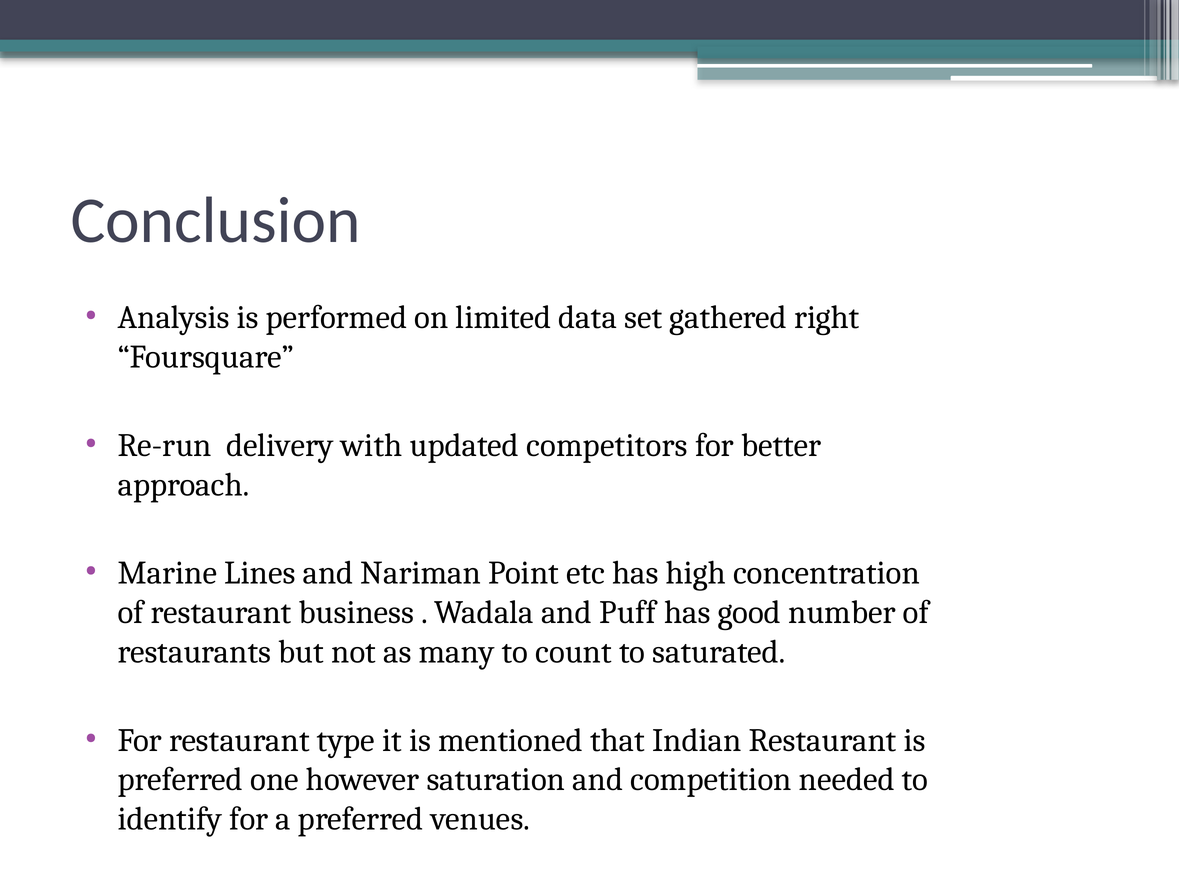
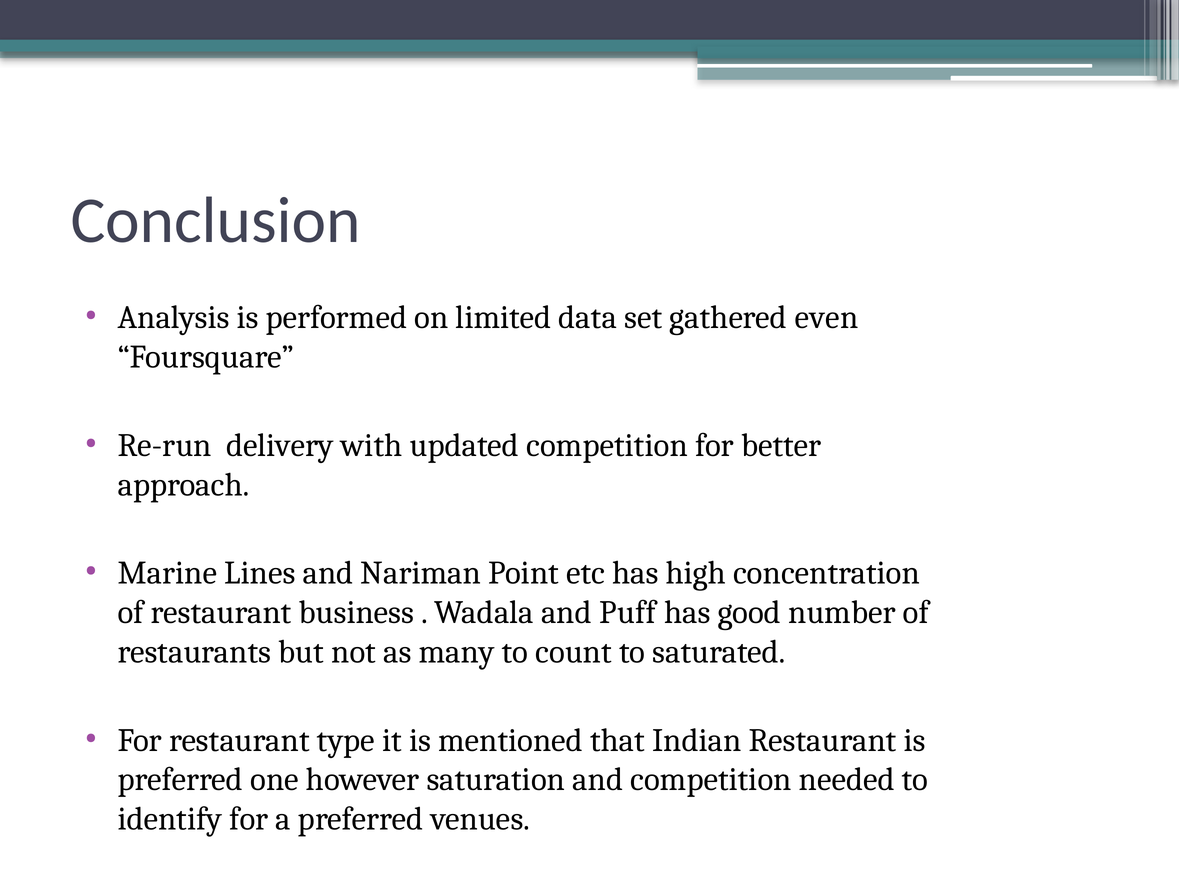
right: right -> even
updated competitors: competitors -> competition
